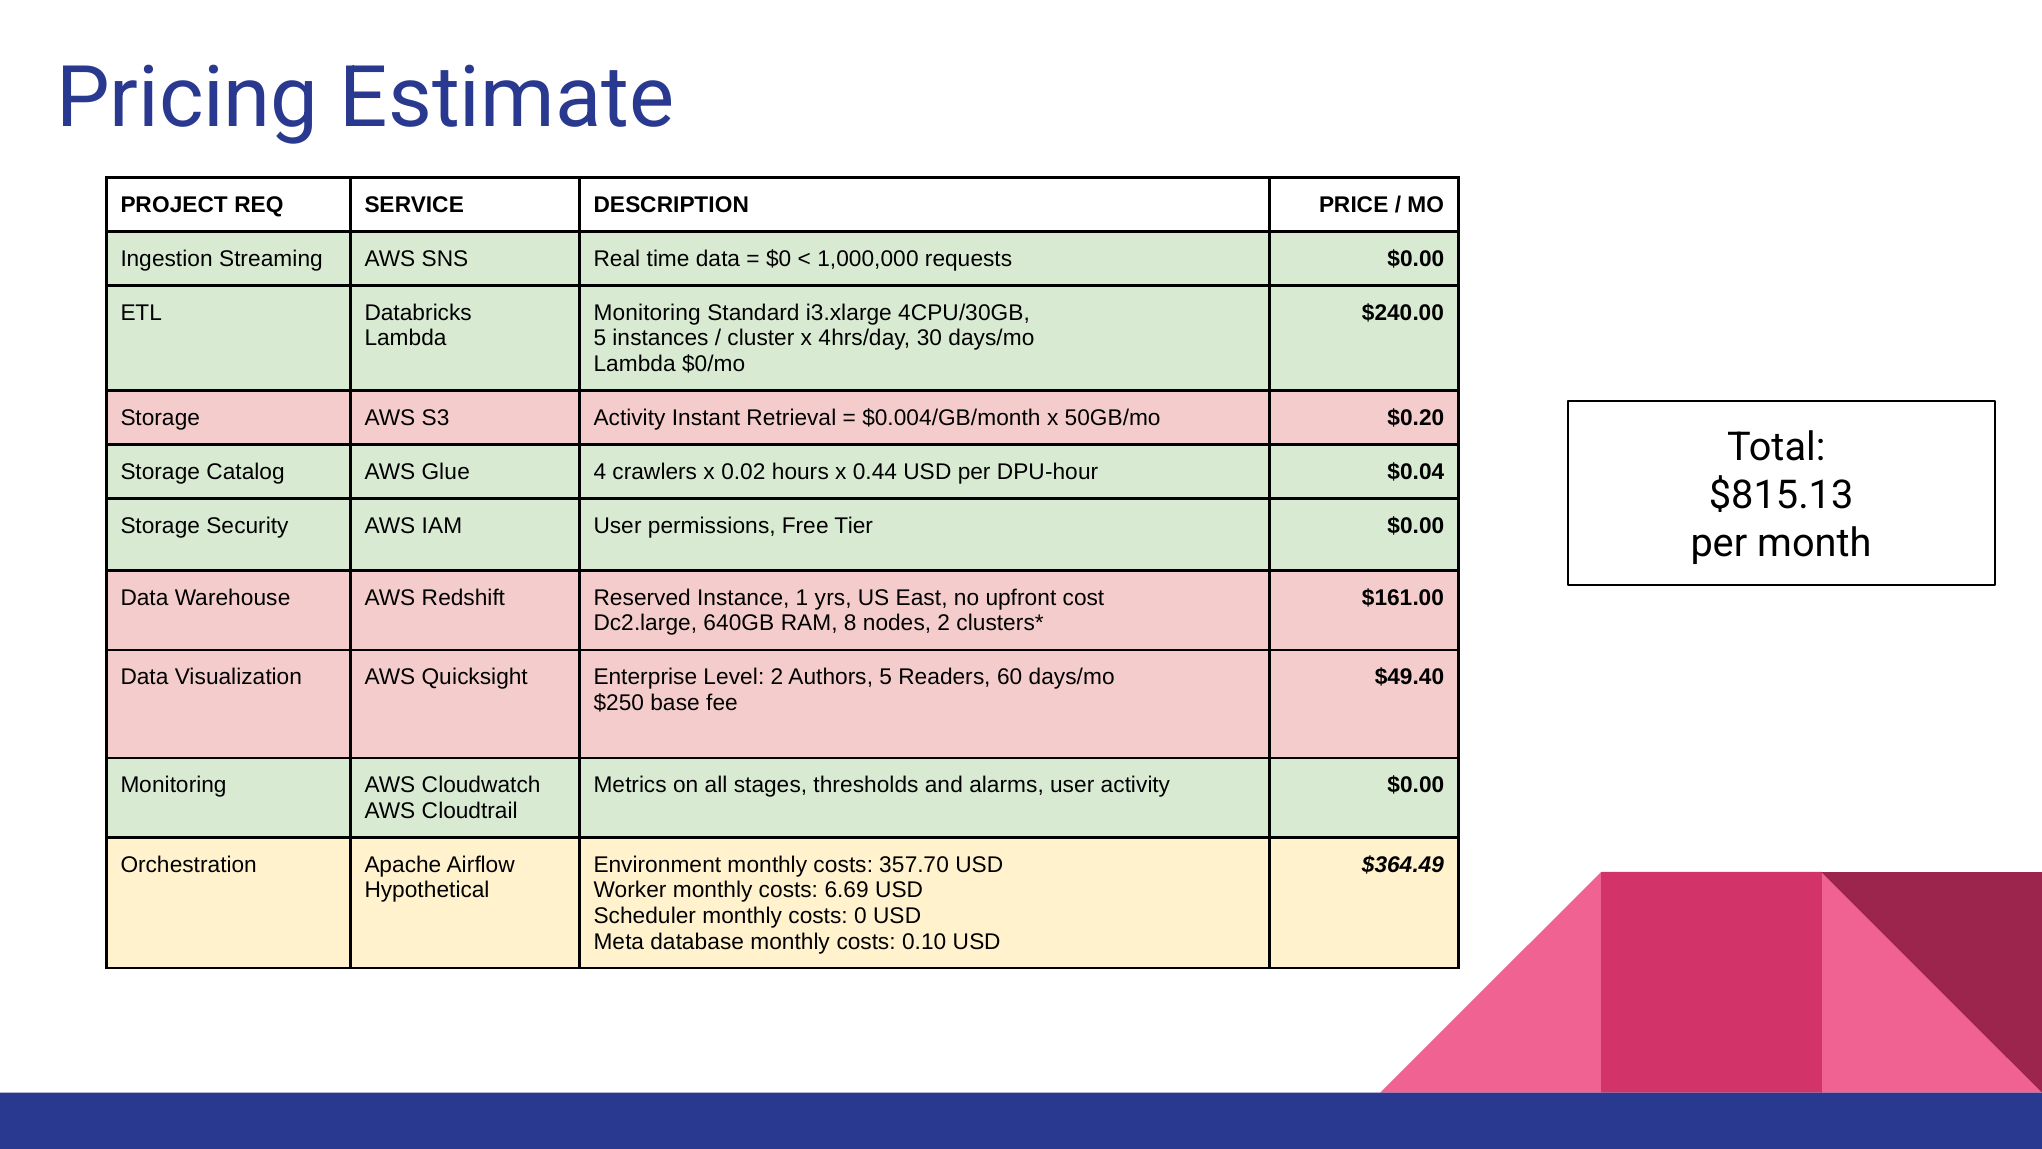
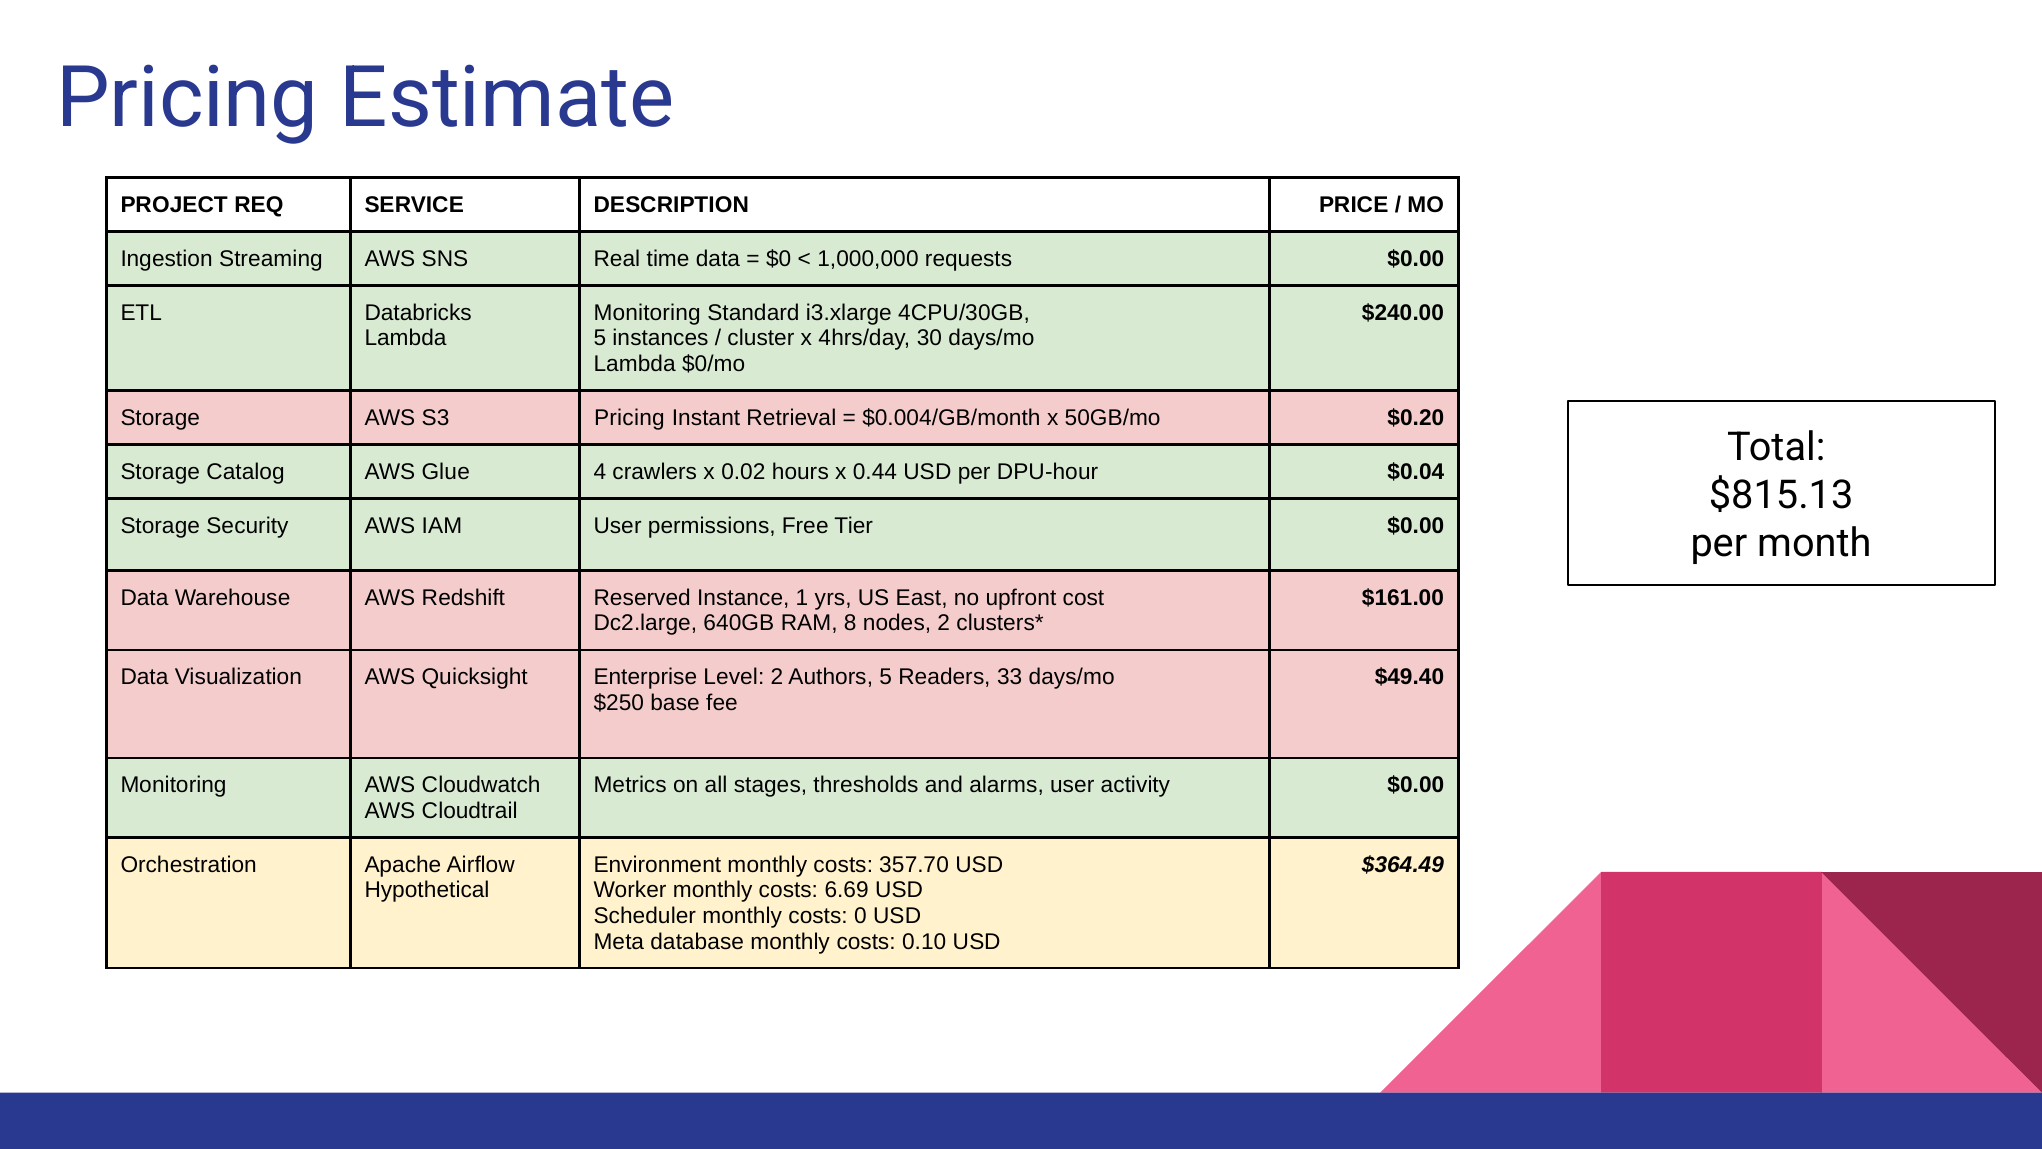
S3 Activity: Activity -> Pricing
60: 60 -> 33
